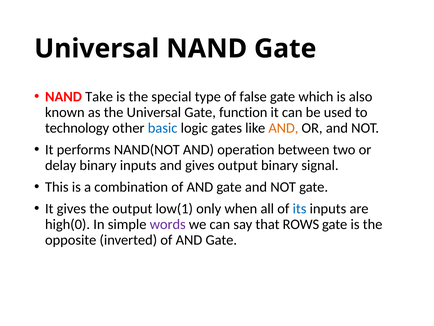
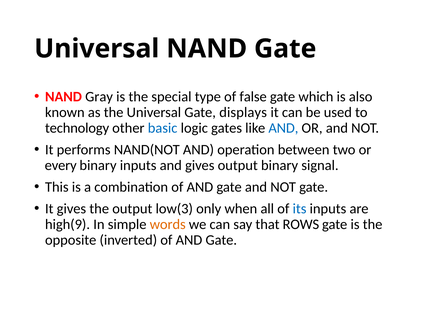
Take: Take -> Gray
function: function -> displays
AND at (283, 128) colour: orange -> blue
delay: delay -> every
low(1: low(1 -> low(3
high(0: high(0 -> high(9
words colour: purple -> orange
